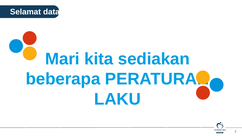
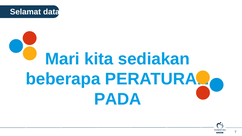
LAKU: LAKU -> PADA
